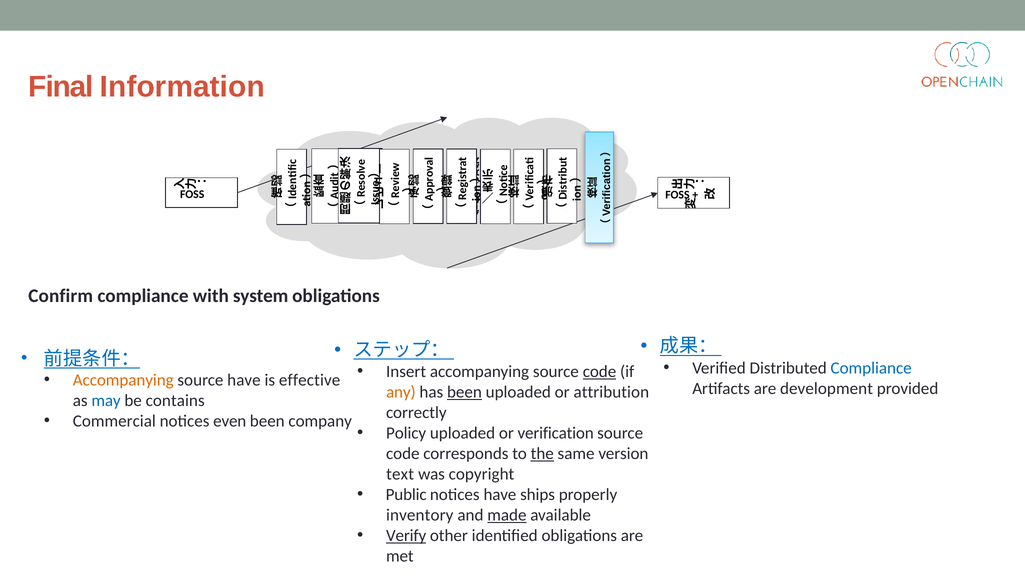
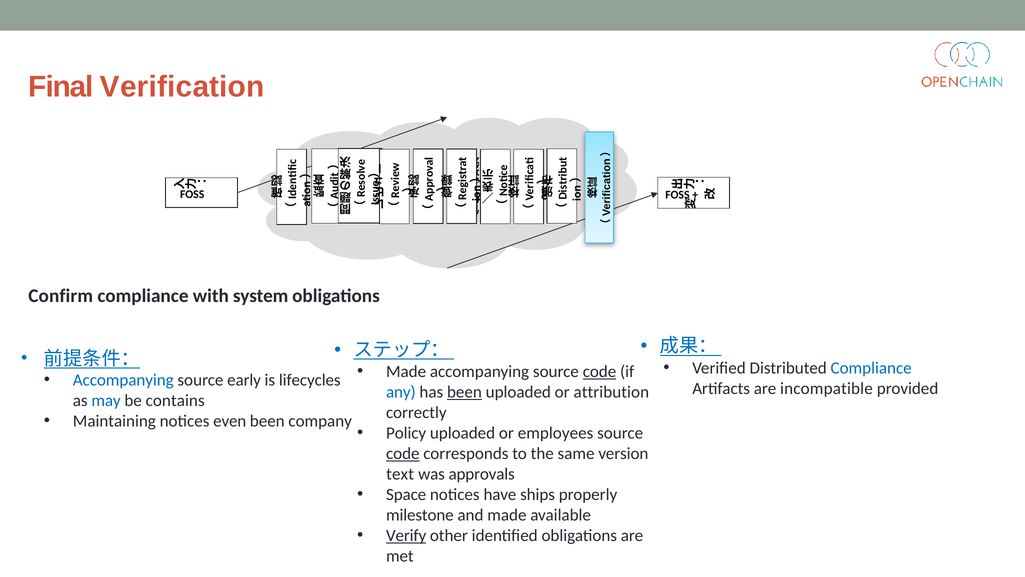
Information: Information -> Verification
Insert at (406, 372): Insert -> Made
Accompanying at (123, 380) colour: orange -> blue
source have: have -> early
effective: effective -> lifecycles
development: development -> incompatible
any colour: orange -> blue
Commercial: Commercial -> Maintaining
verification: verification -> employees
code at (403, 453) underline: none -> present
the underline: present -> none
copyright: copyright -> approvals
Public: Public -> Space
inventory: inventory -> milestone
made at (507, 515) underline: present -> none
